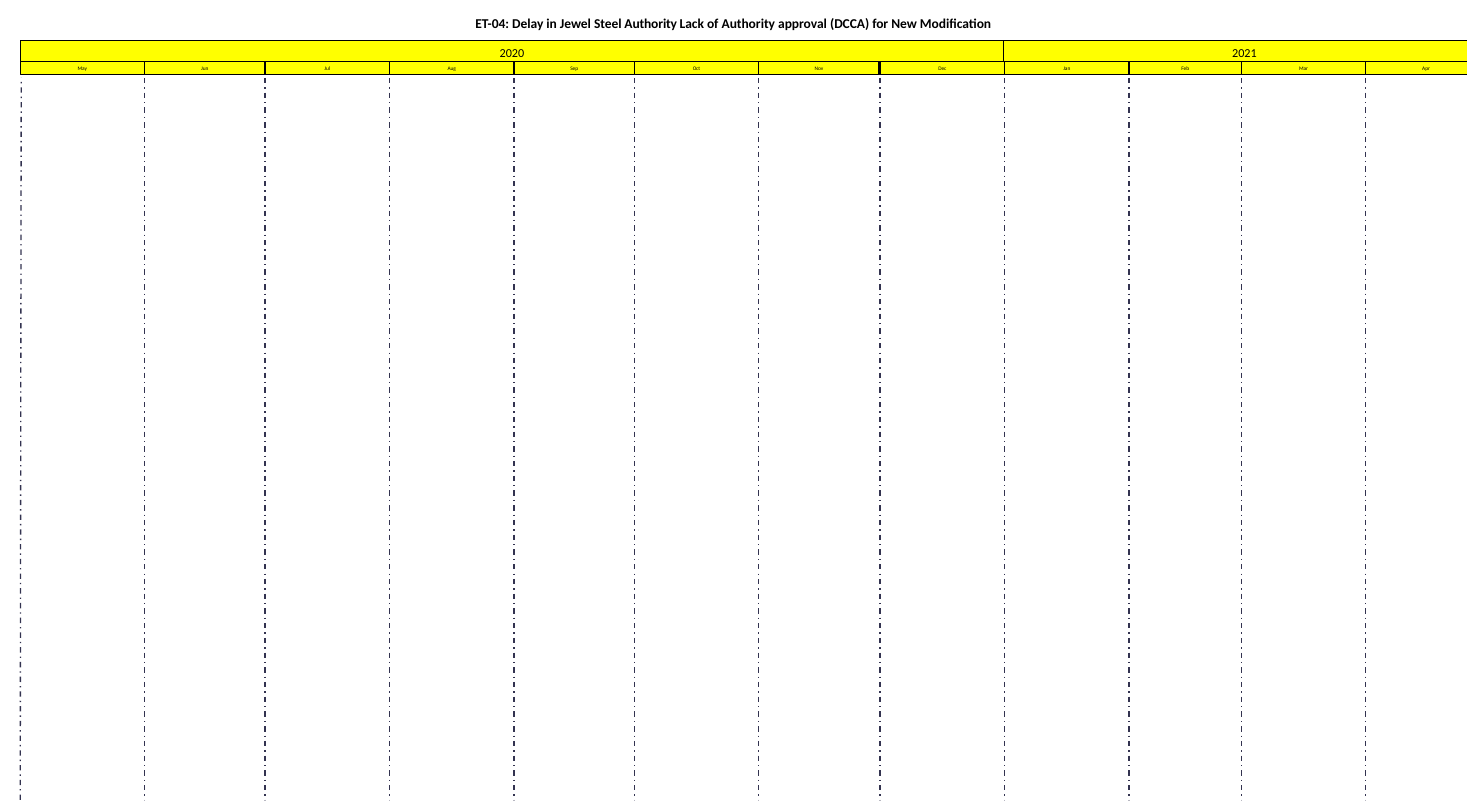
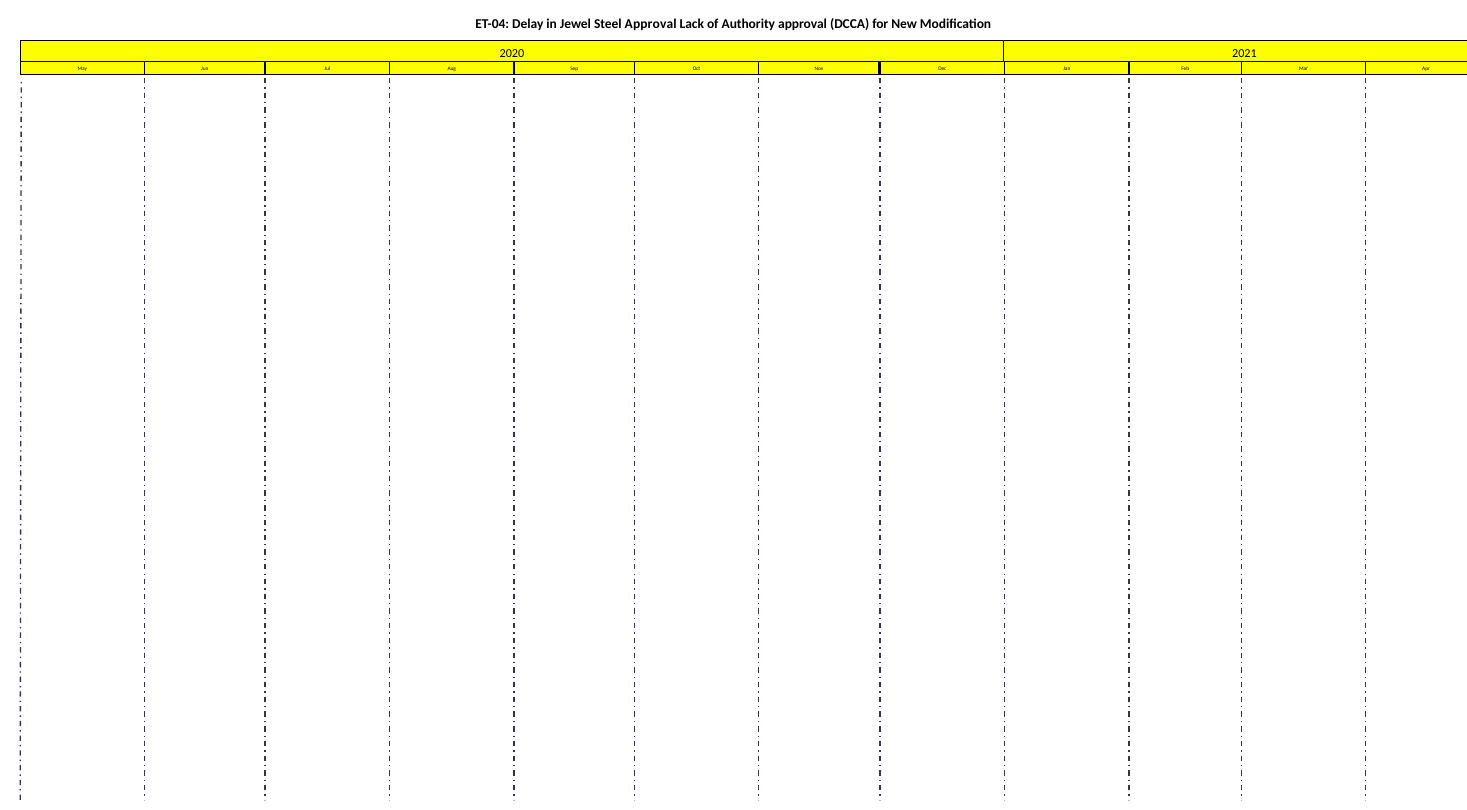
Steel Authority: Authority -> Approval
